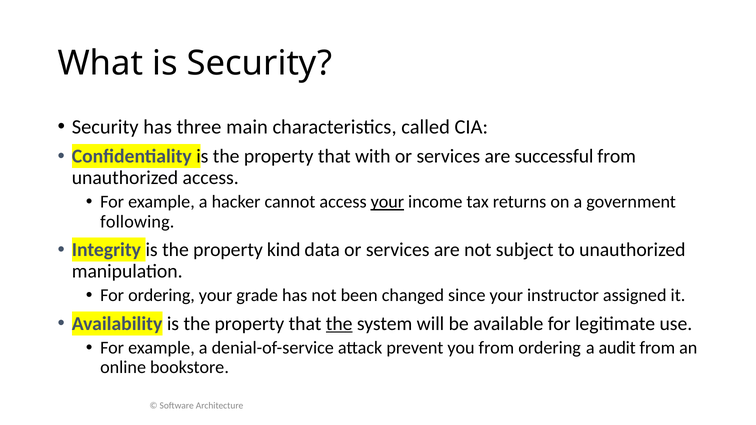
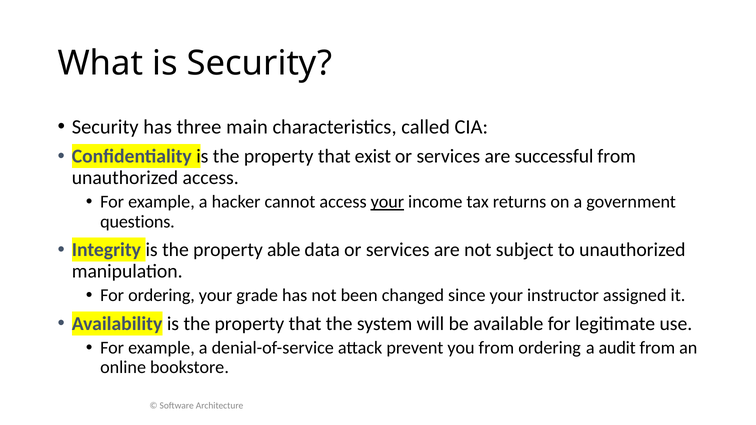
with: with -> exist
following: following -> questions
kind: kind -> able
the at (339, 324) underline: present -> none
